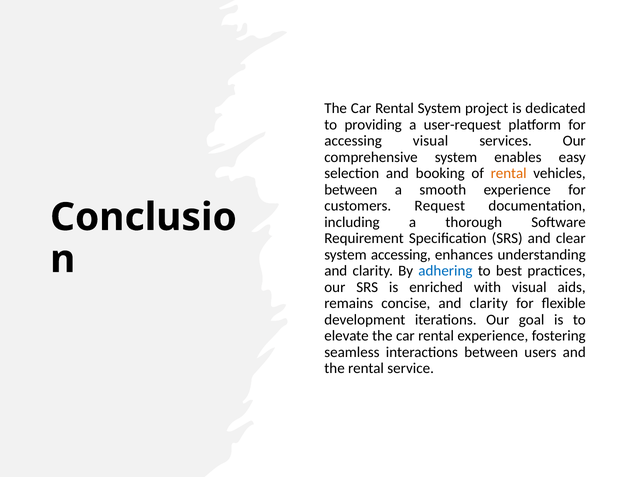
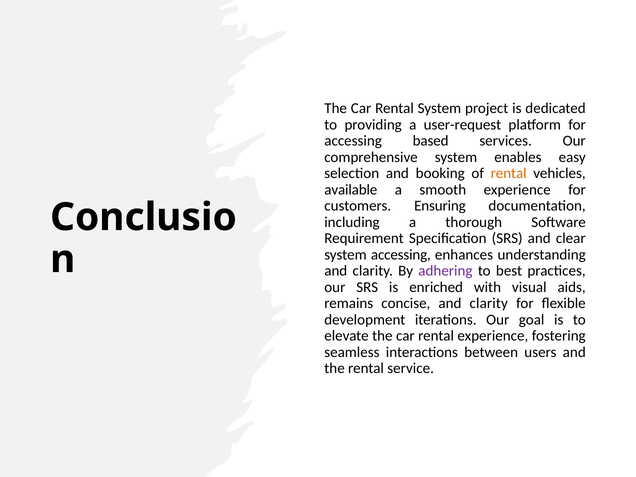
accessing visual: visual -> based
between at (351, 190): between -> available
Request: Request -> Ensuring
adhering colour: blue -> purple
